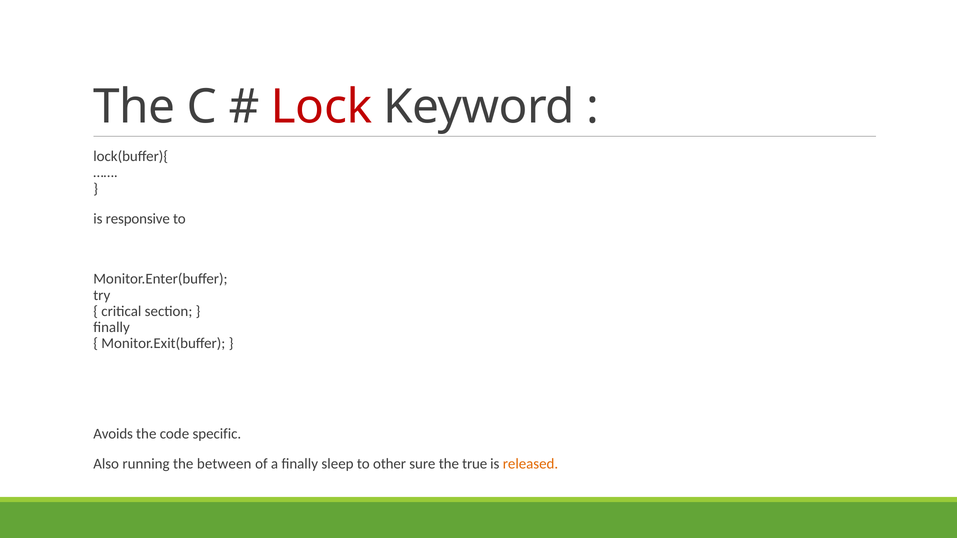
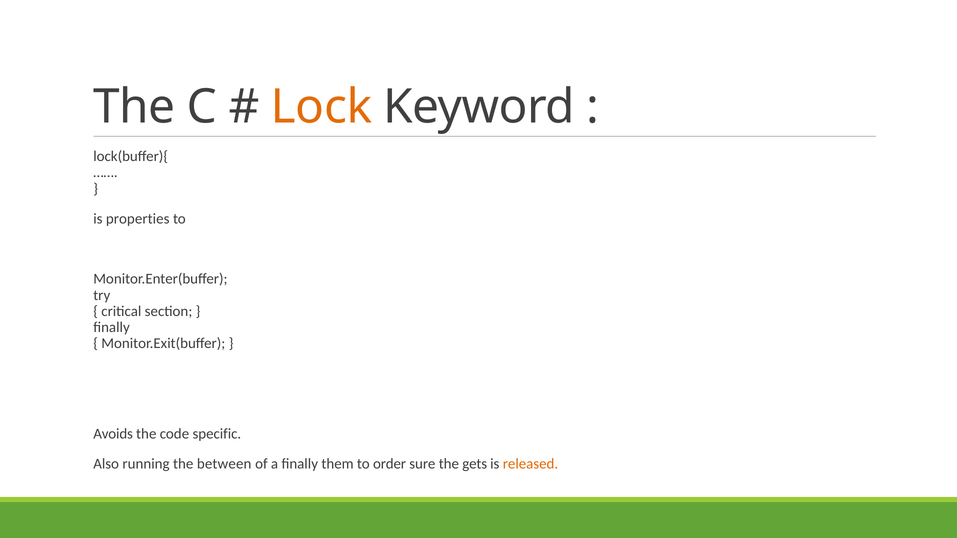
Lock colour: red -> orange
responsive: responsive -> properties
sleep: sleep -> them
other: other -> order
true: true -> gets
